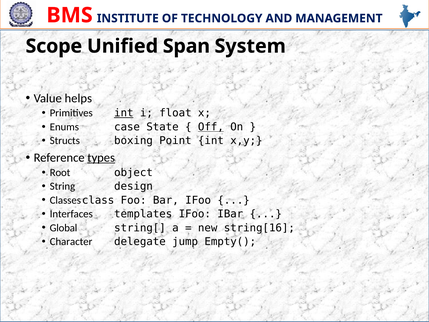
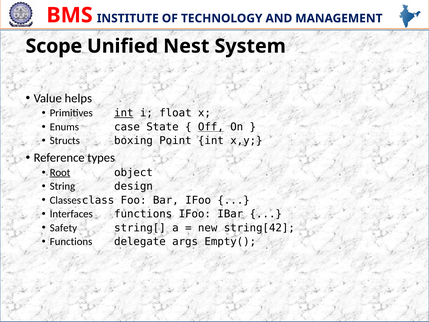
Span: Span -> Nest
types underline: present -> none
Root underline: none -> present
Interfaces templates: templates -> functions
Global: Global -> Safety
string[16: string[16 -> string[42
Character at (71, 241): Character -> Functions
jump: jump -> args
